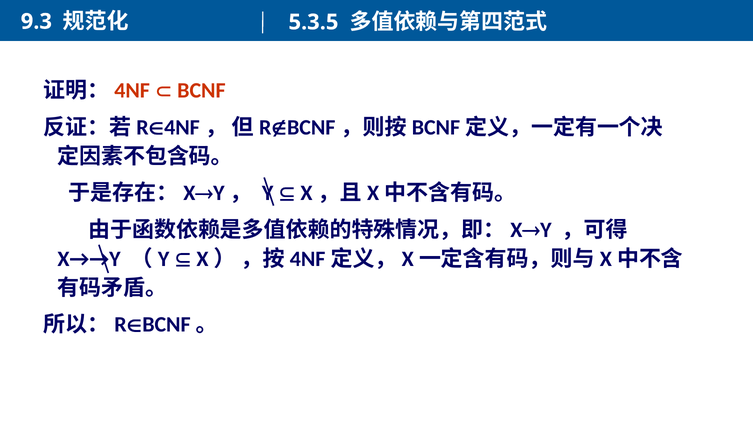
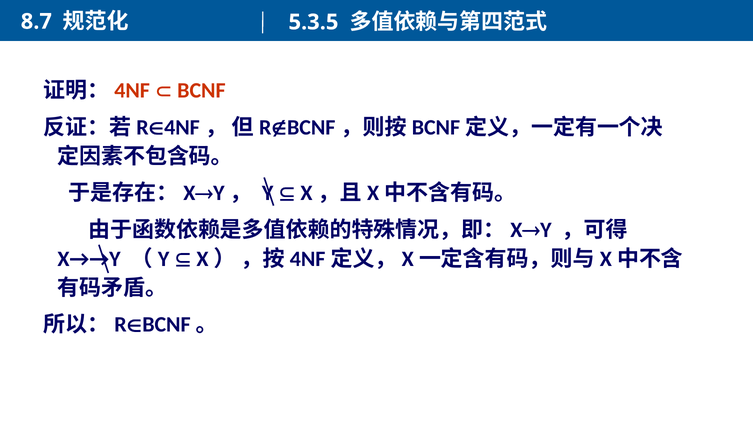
9.3: 9.3 -> 8.7
